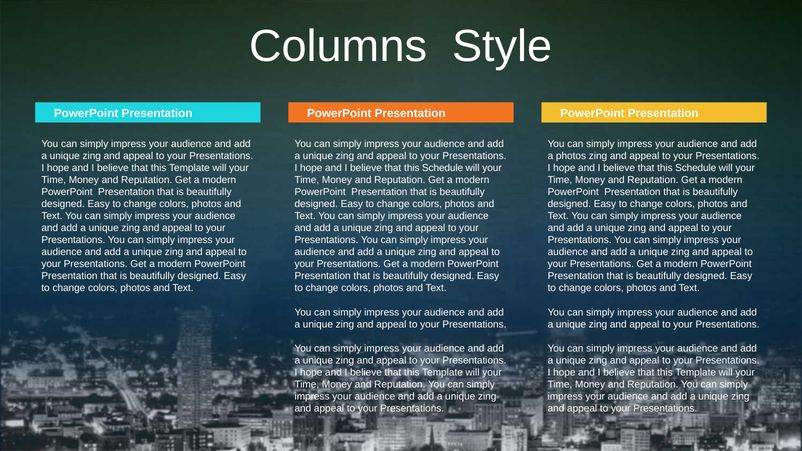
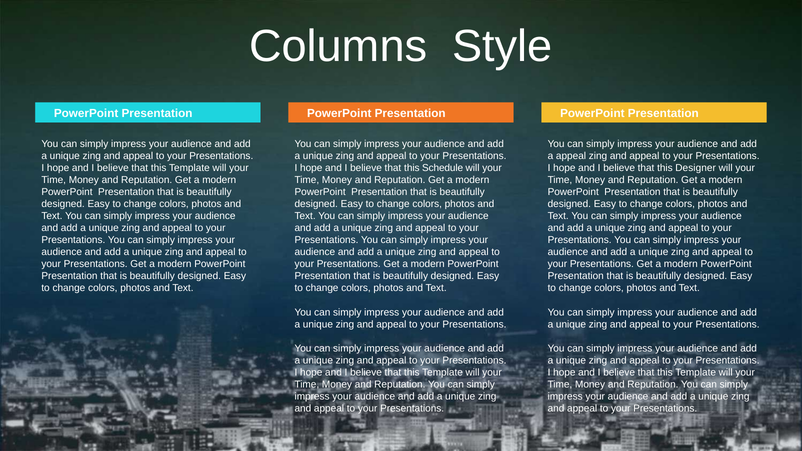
a photos: photos -> appeal
Schedule at (696, 168): Schedule -> Designer
